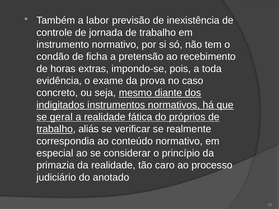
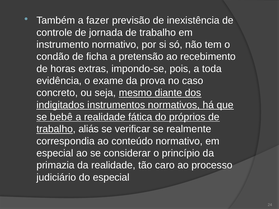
labor: labor -> fazer
geral: geral -> bebê
do anotado: anotado -> especial
